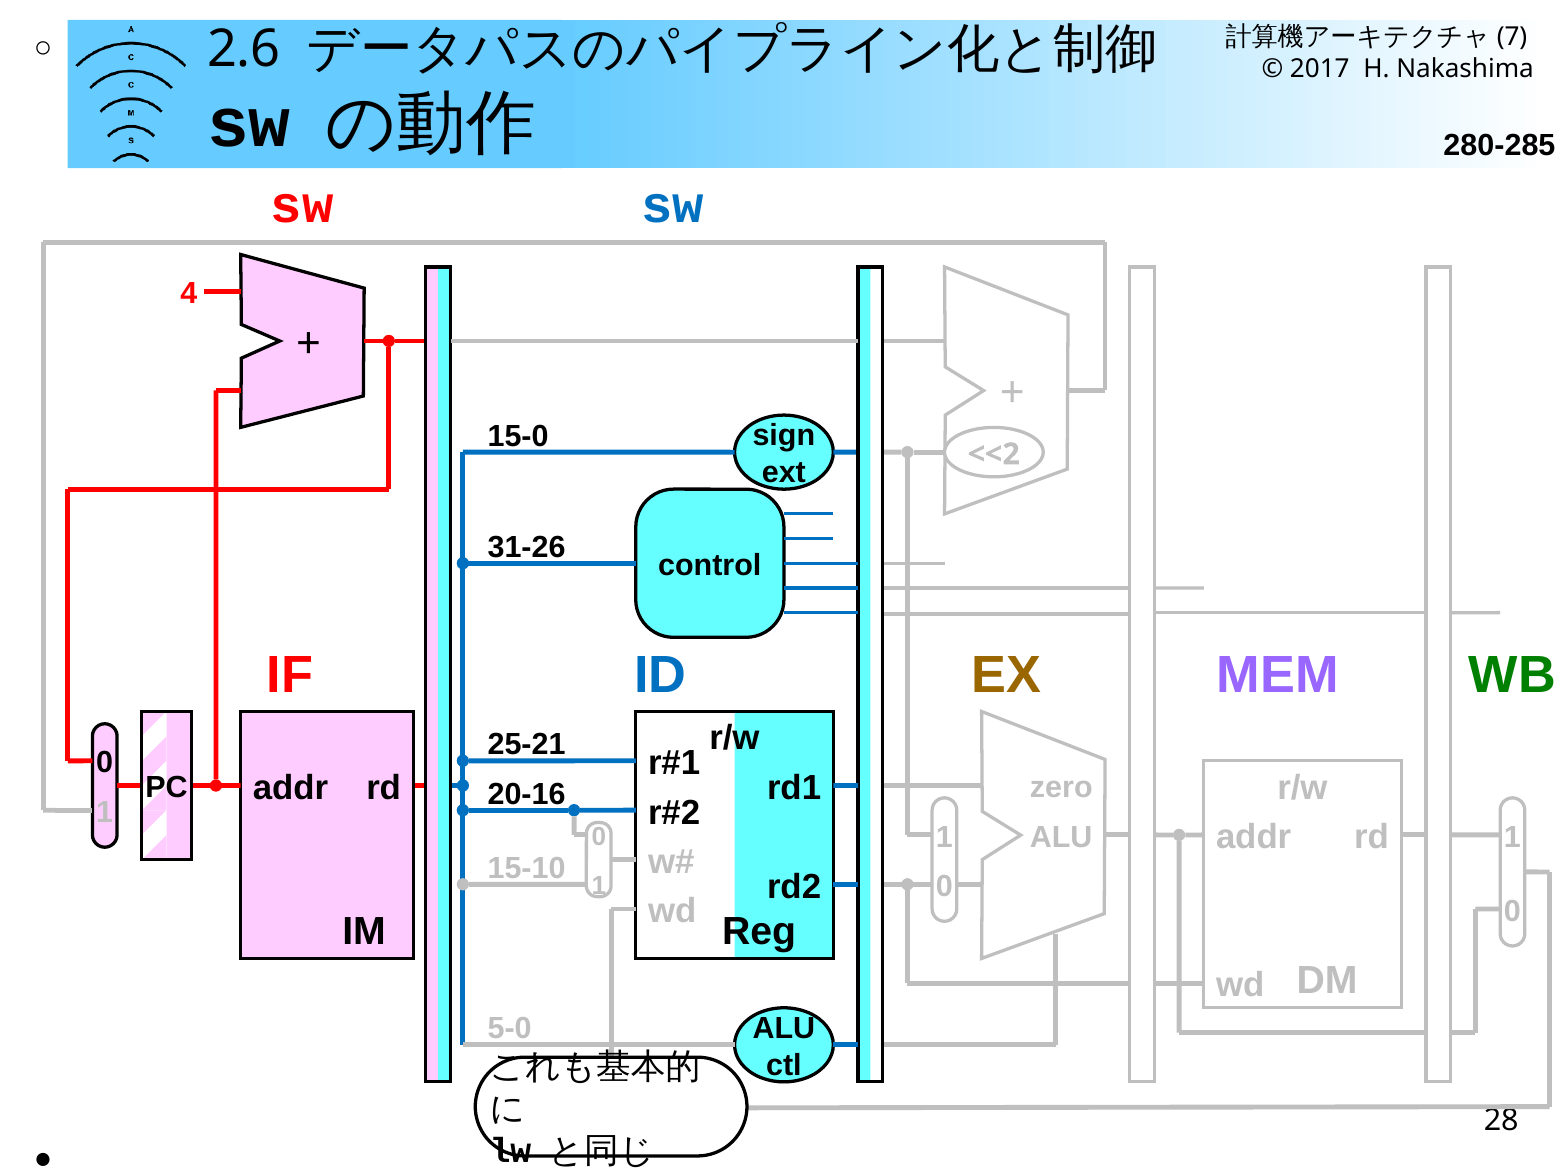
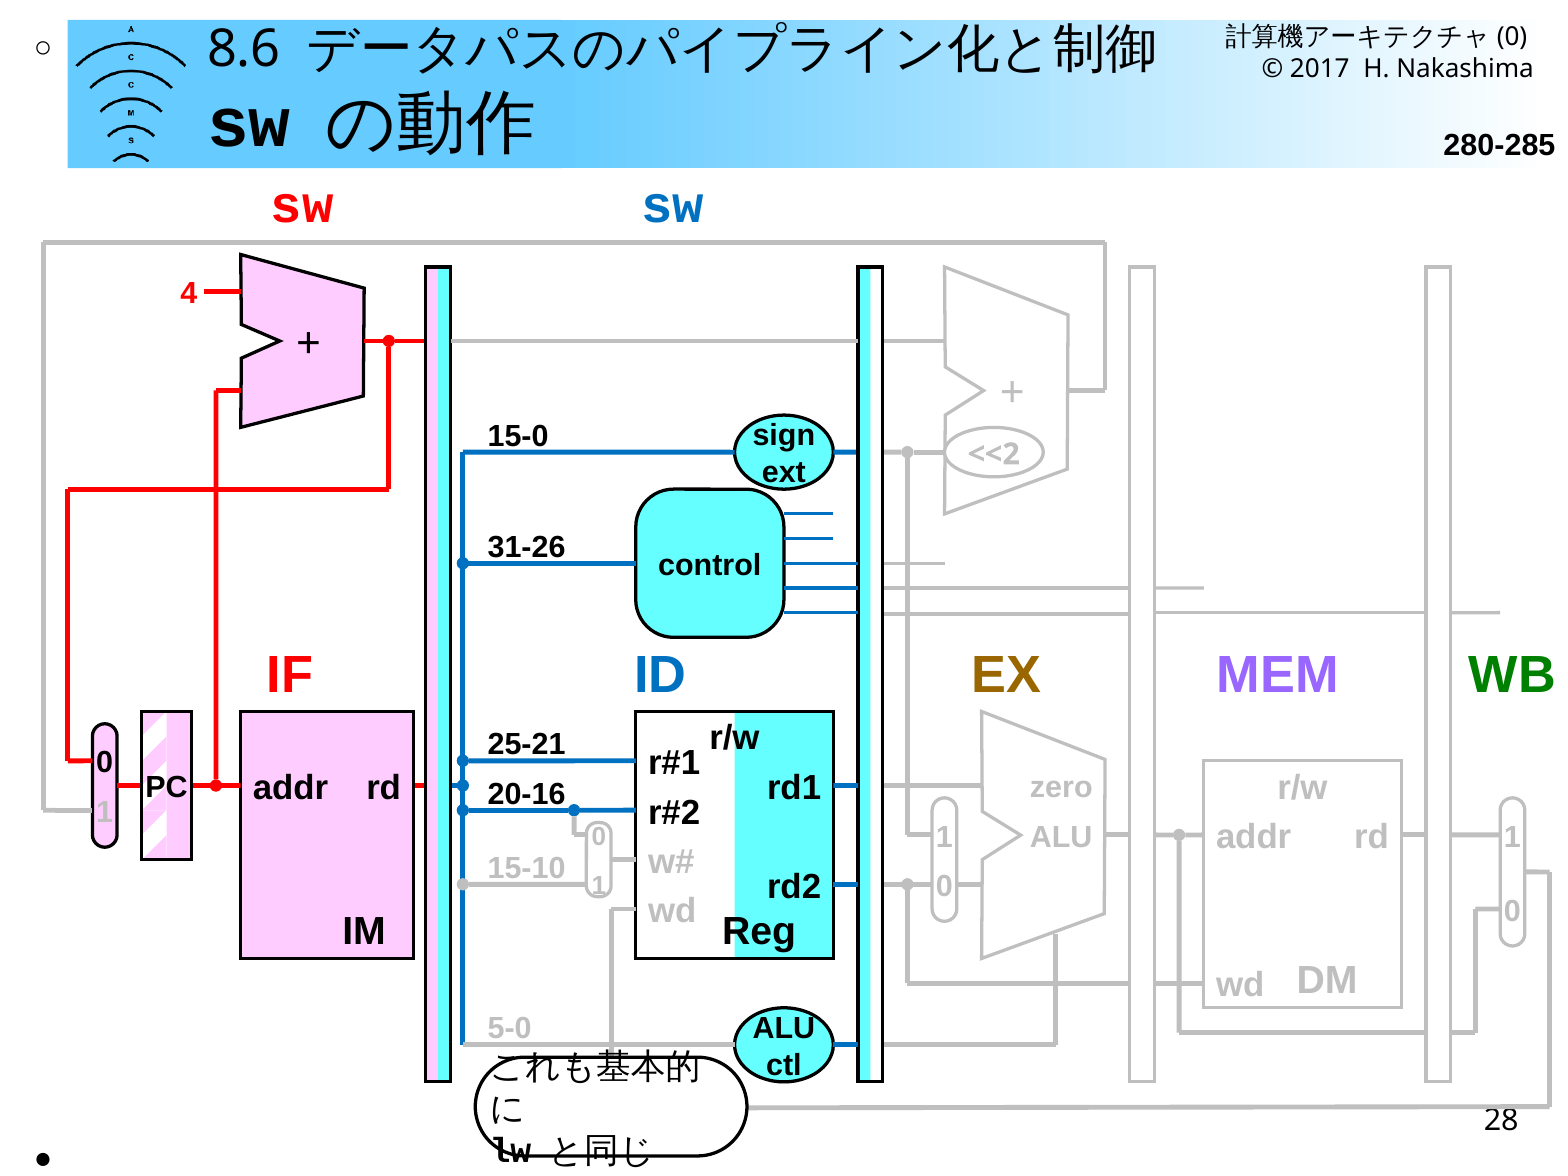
7 at (1512, 37): 7 -> 0
2.6: 2.6 -> 8.6
